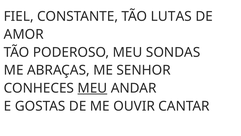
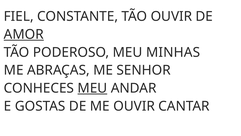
TÃO LUTAS: LUTAS -> OUVIR
AMOR underline: none -> present
SONDAS: SONDAS -> MINHAS
